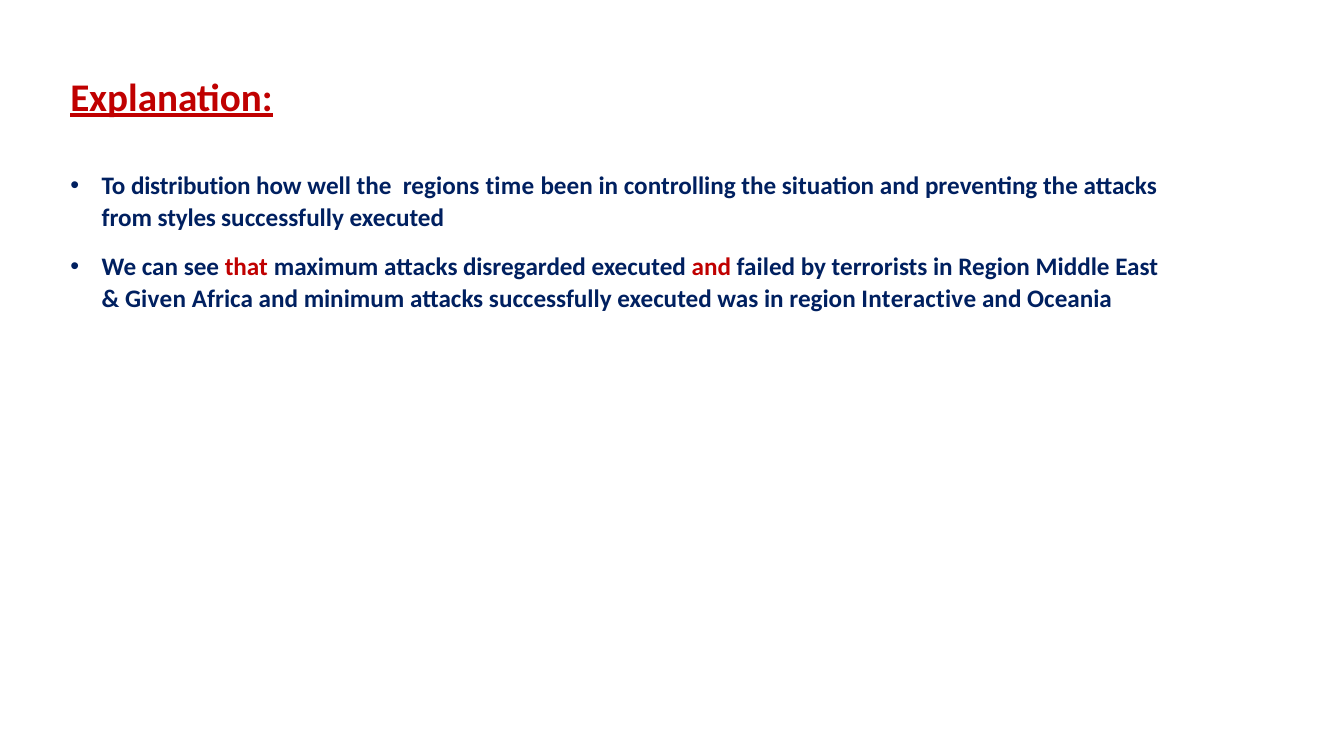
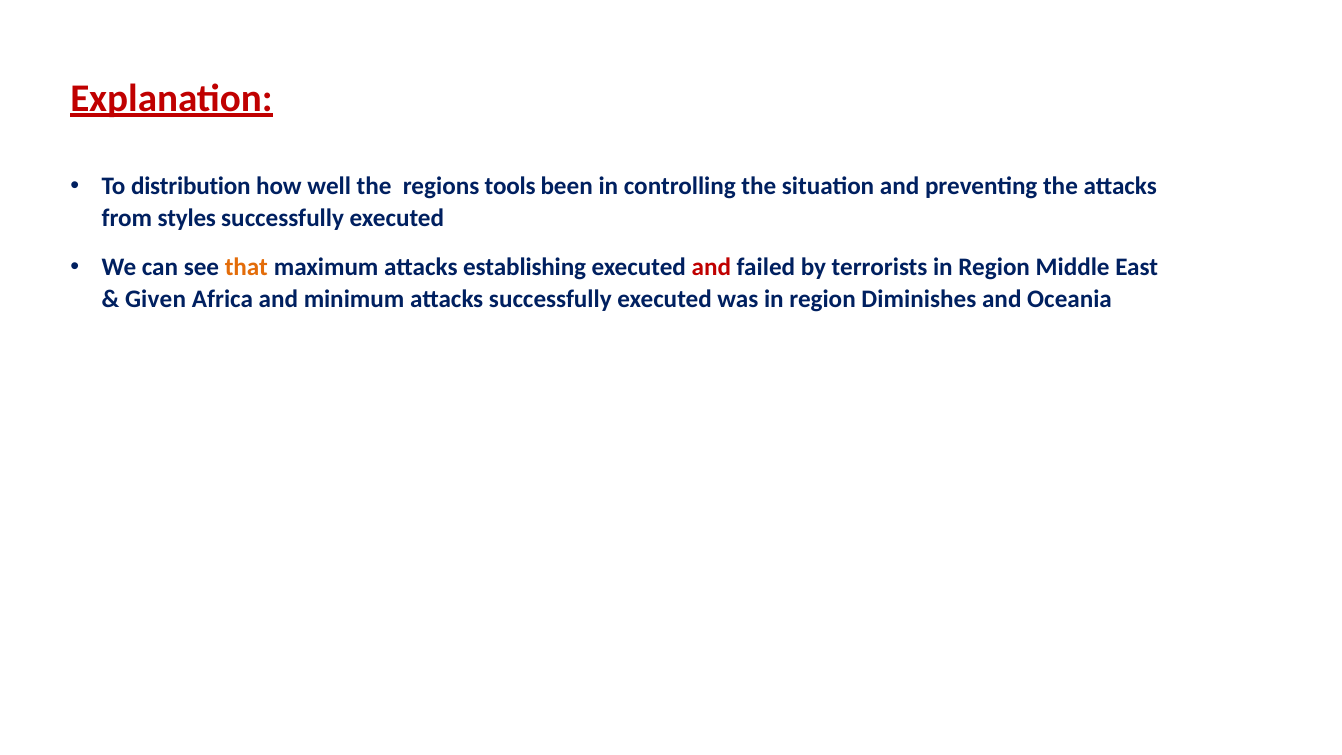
time: time -> tools
that colour: red -> orange
disregarded: disregarded -> establishing
Interactive: Interactive -> Diminishes
